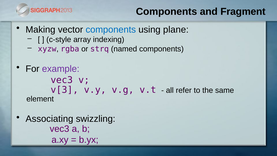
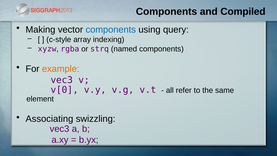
Fragment: Fragment -> Compiled
plane: plane -> query
example colour: purple -> orange
v[3: v[3 -> v[0
